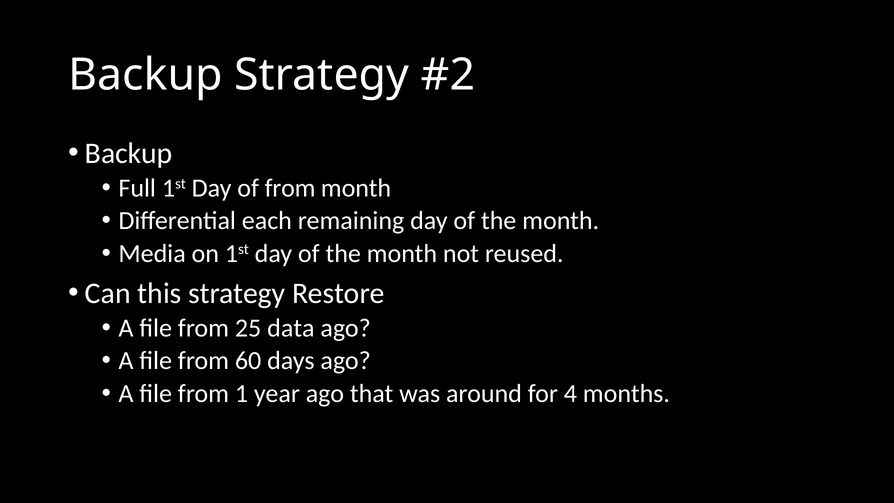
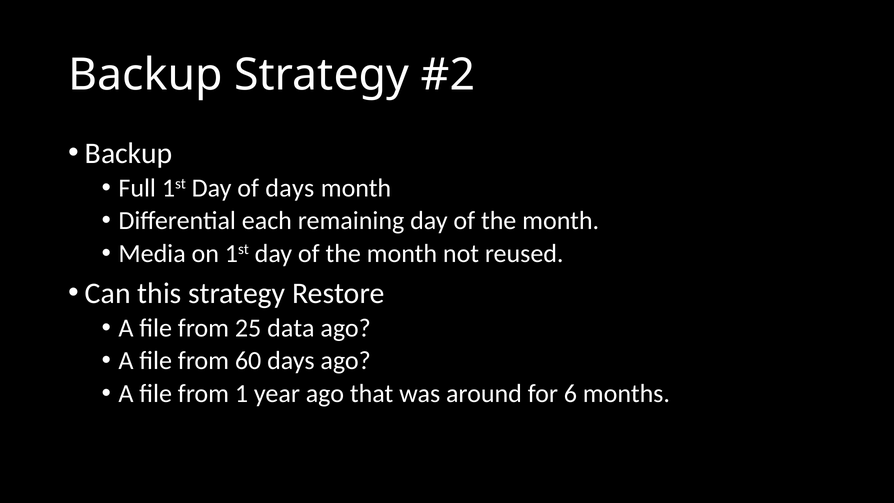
of from: from -> days
4: 4 -> 6
